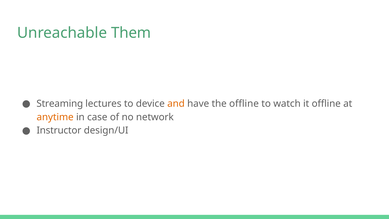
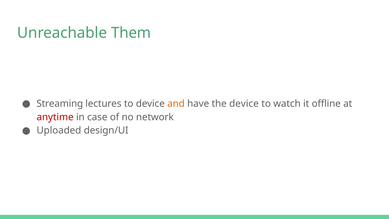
the offline: offline -> device
anytime colour: orange -> red
Instructor: Instructor -> Uploaded
